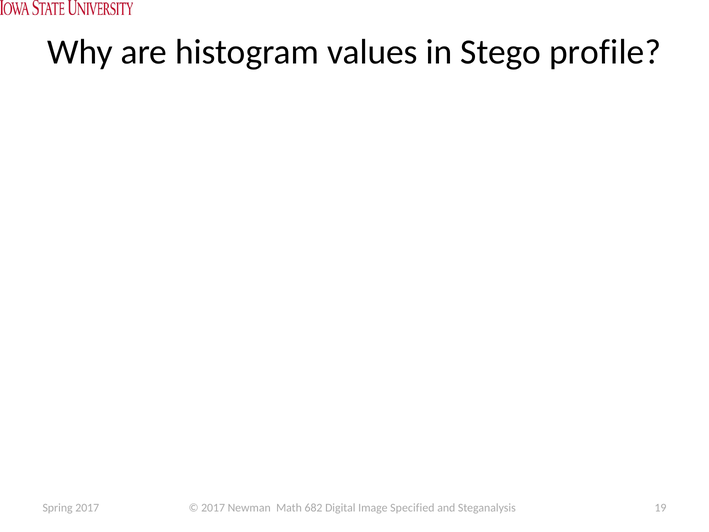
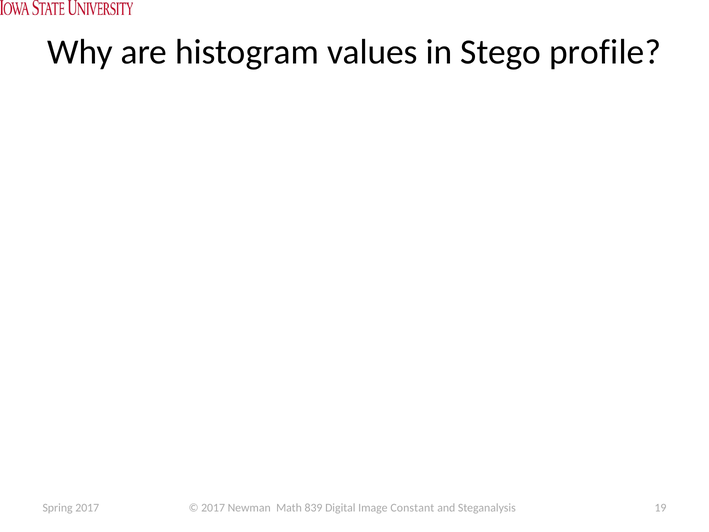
682: 682 -> 839
Specified: Specified -> Constant
